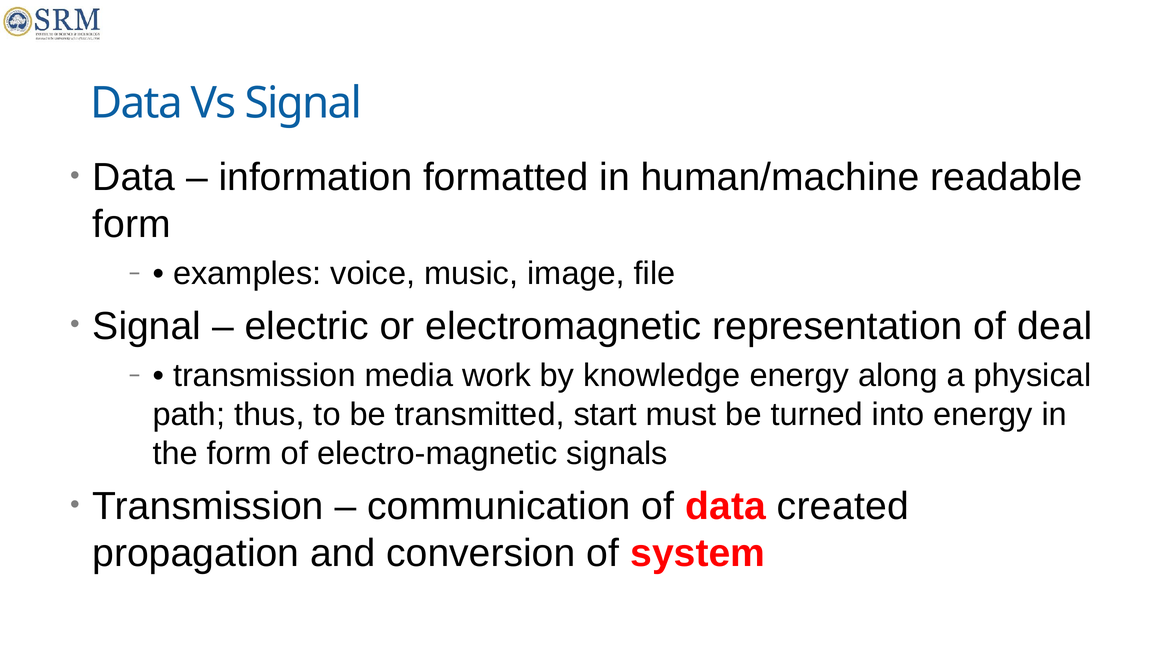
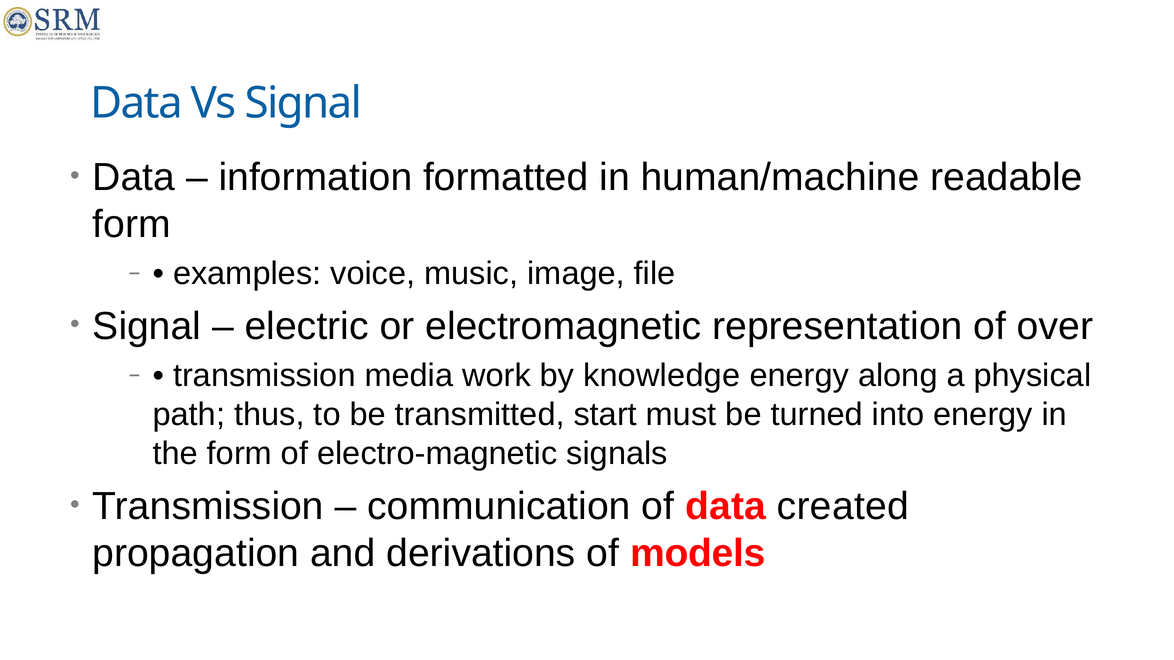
deal: deal -> over
conversion: conversion -> derivations
system: system -> models
